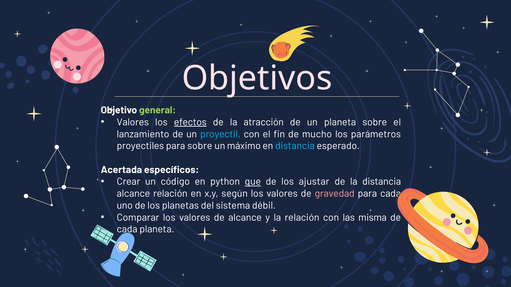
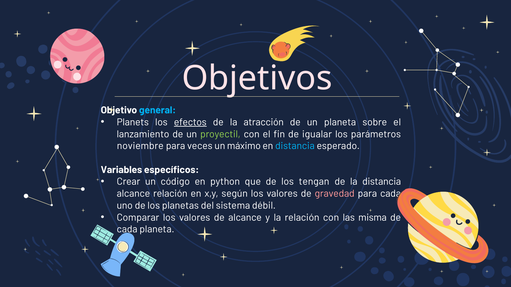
general colour: light green -> light blue
Valores at (133, 122): Valores -> Planets
proyectil colour: light blue -> light green
mucho: mucho -> igualar
proyectiles: proyectiles -> noviembre
para sobre: sobre -> veces
Acertada: Acertada -> Variables
que underline: present -> none
ajustar: ajustar -> tengan
